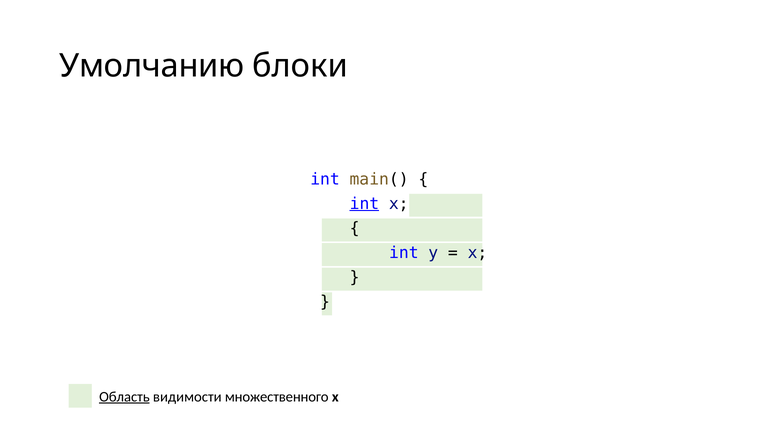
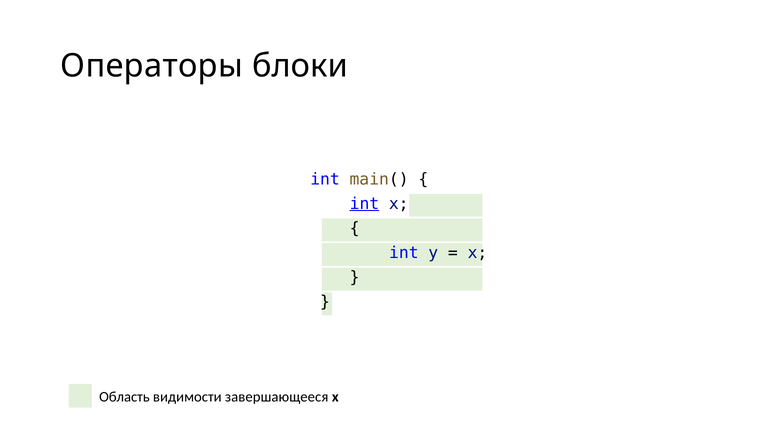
Умолчанию: Умолчанию -> Операторы
Область underline: present -> none
множественного: множественного -> завершающееся
